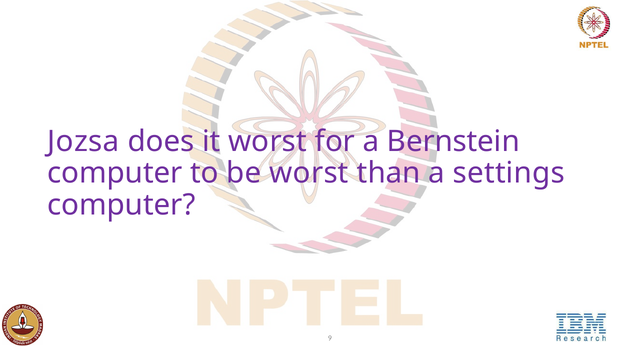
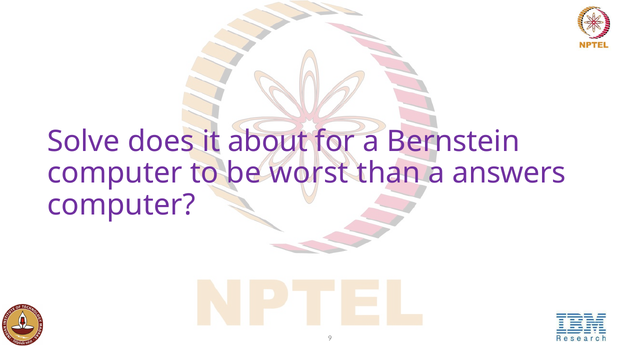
Jozsa: Jozsa -> Solve
it worst: worst -> about
settings: settings -> answers
